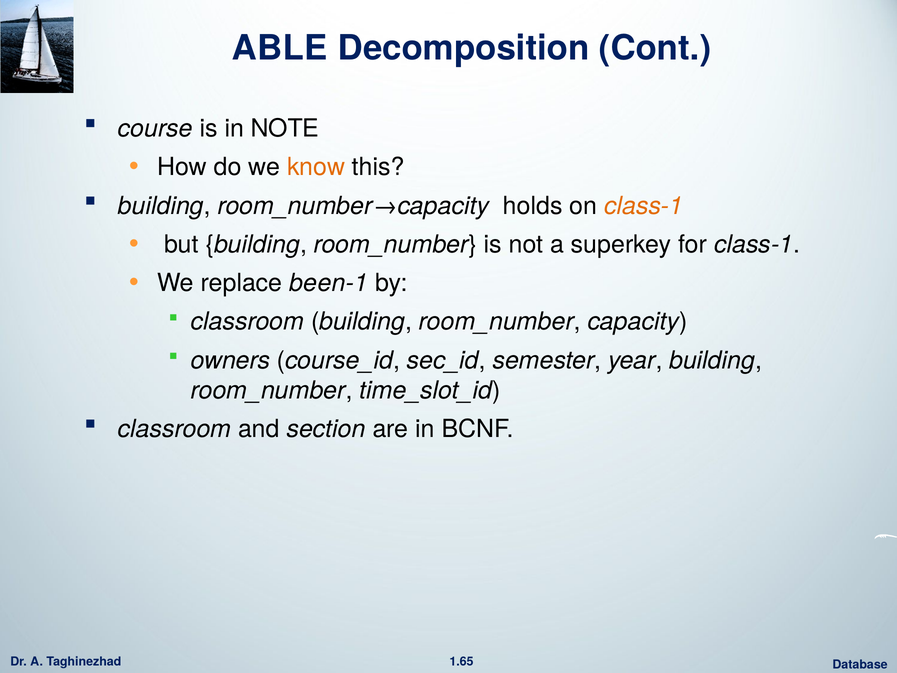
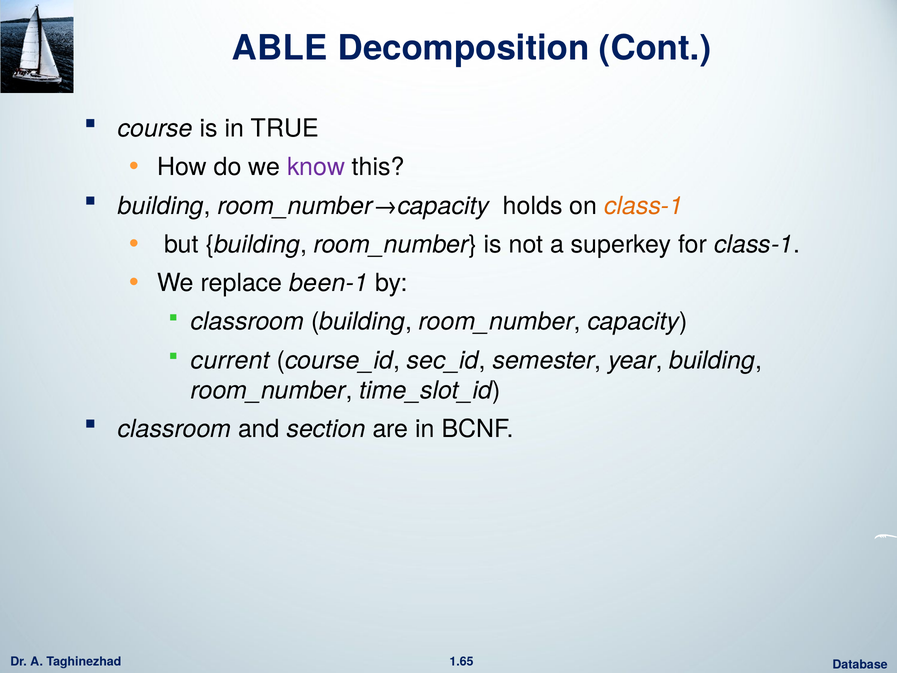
NOTE: NOTE -> TRUE
know colour: orange -> purple
owners: owners -> current
